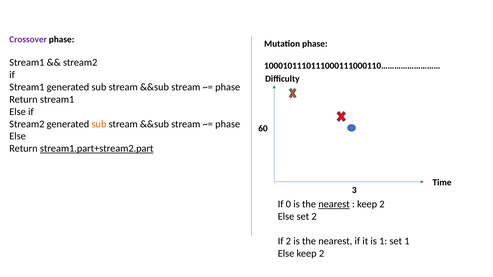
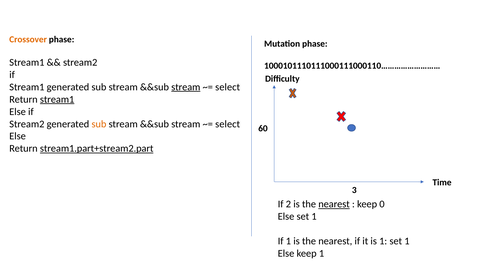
Crossover colour: purple -> orange
stream at (186, 87) underline: none -> present
phase at (228, 87): phase -> select
stream1 at (57, 99) underline: none -> present
phase at (228, 124): phase -> select
0: 0 -> 2
2 at (382, 204): 2 -> 0
Else set 2: 2 -> 1
If 2: 2 -> 1
Else keep 2: 2 -> 1
